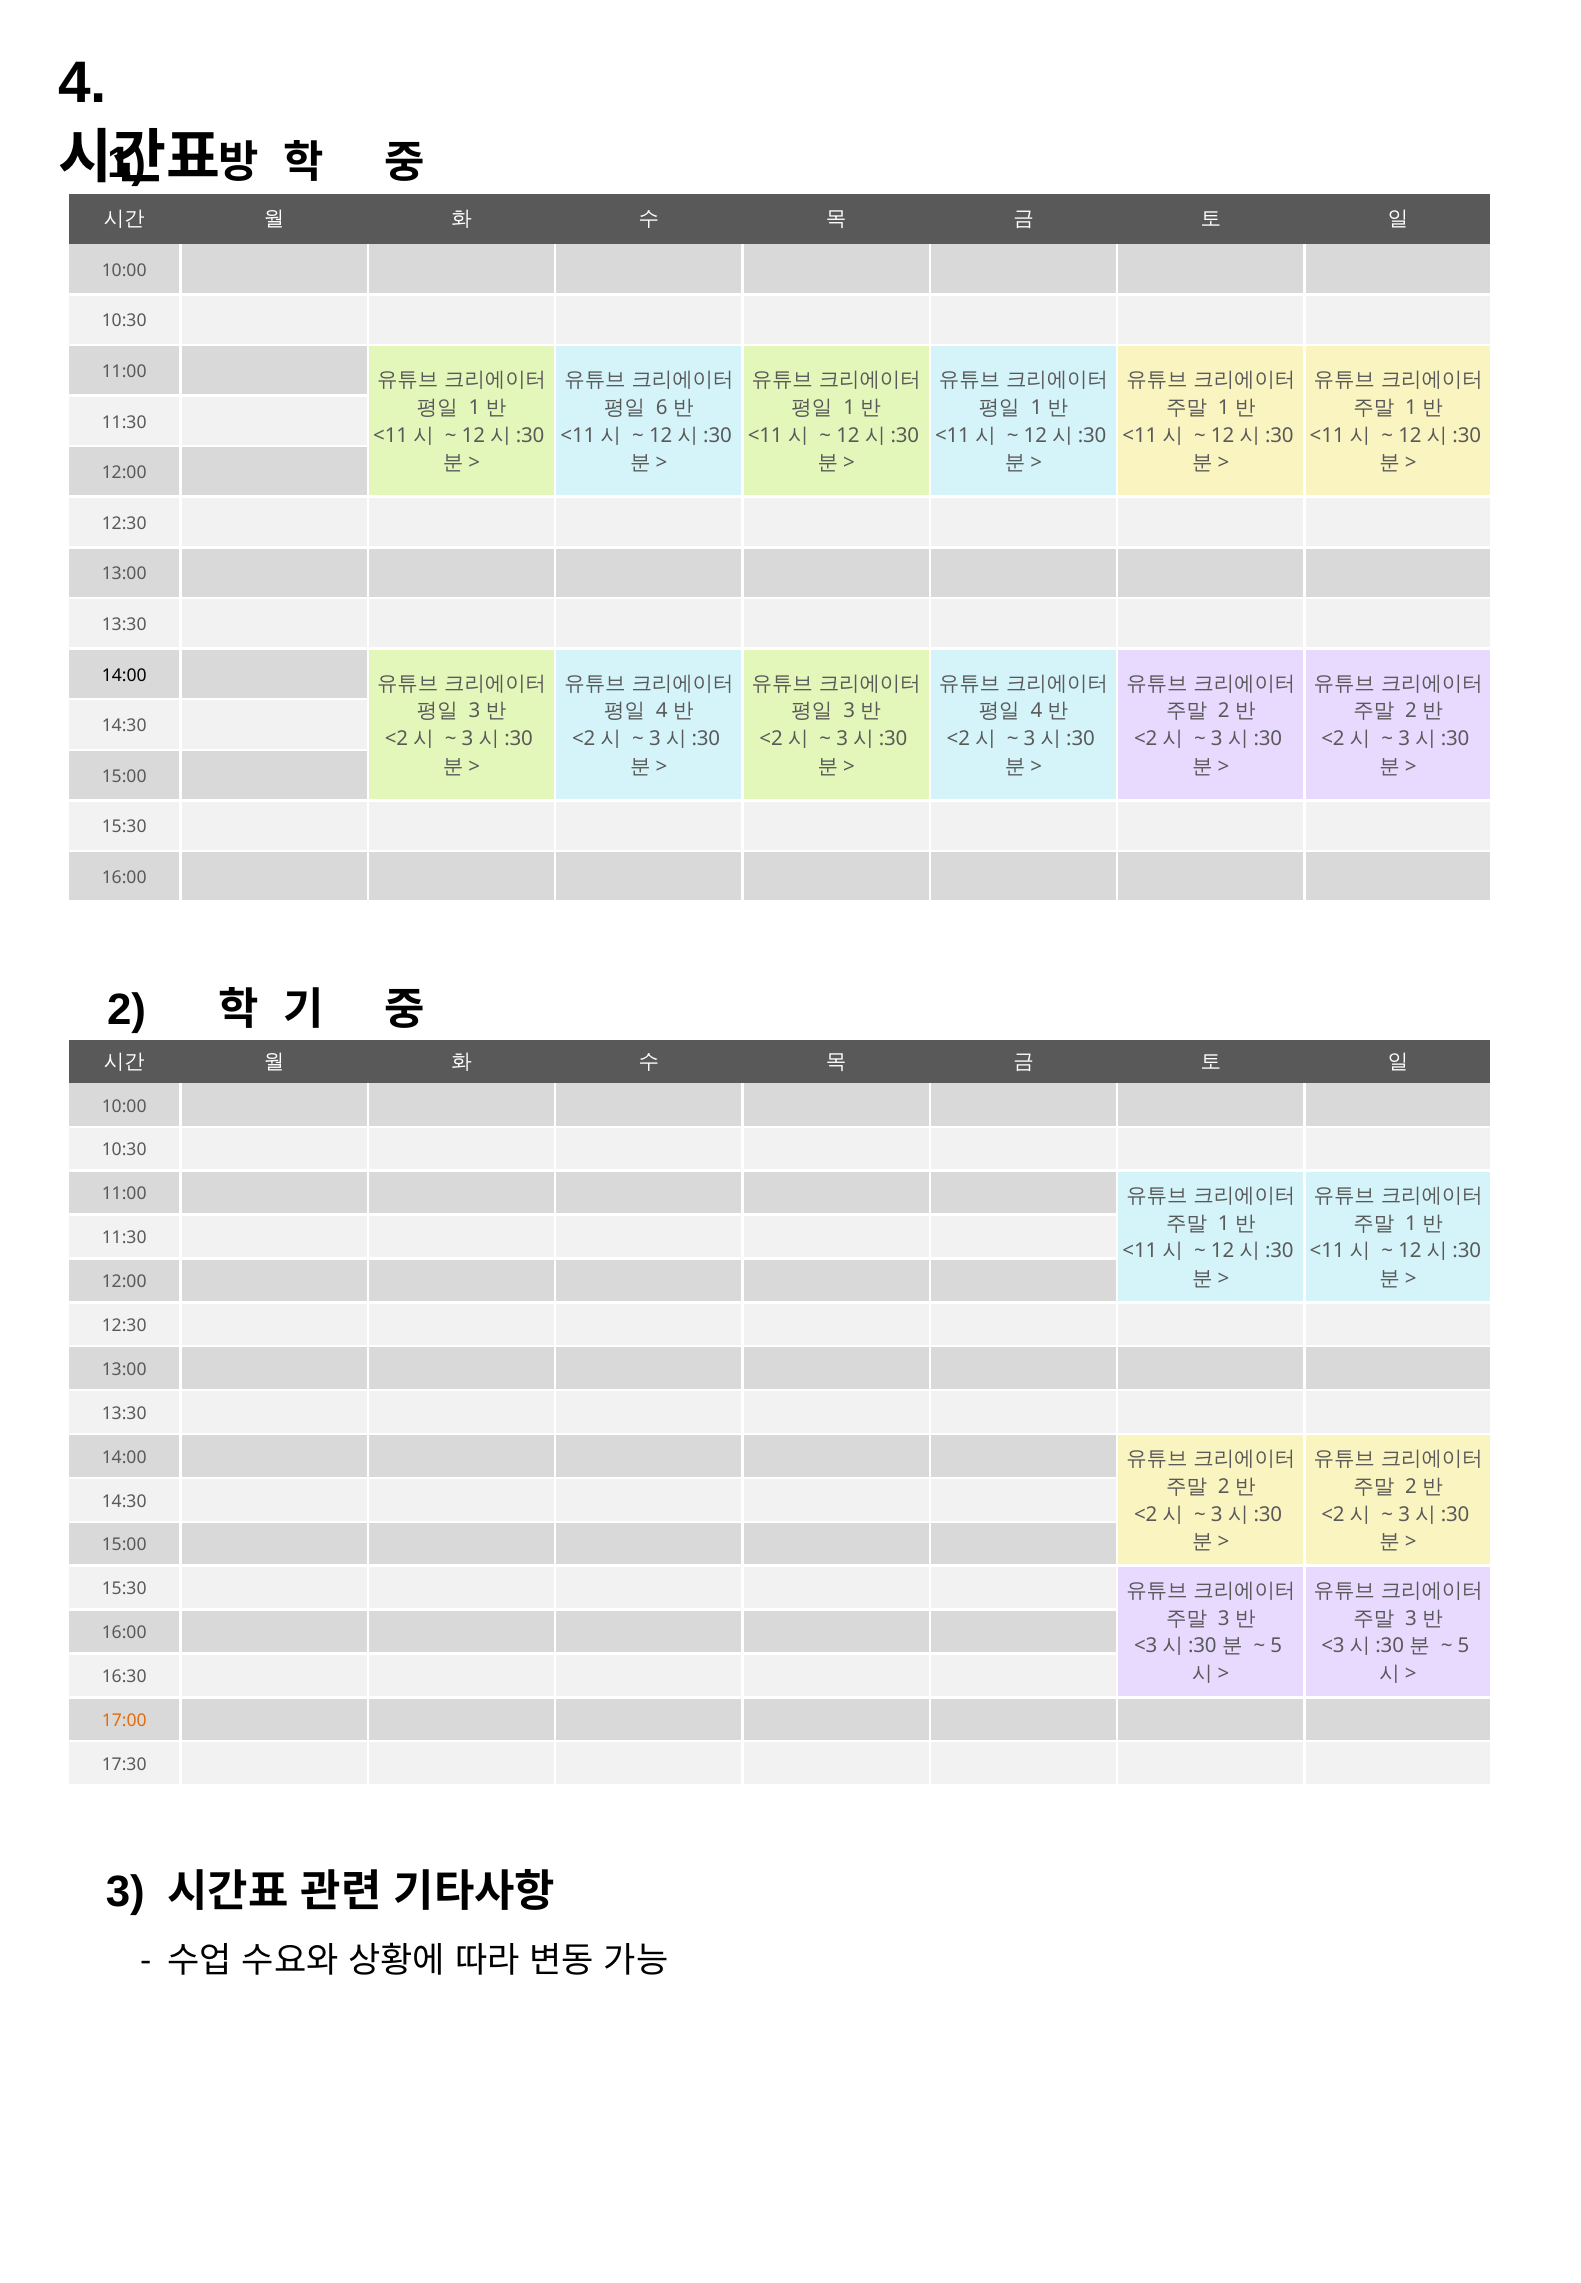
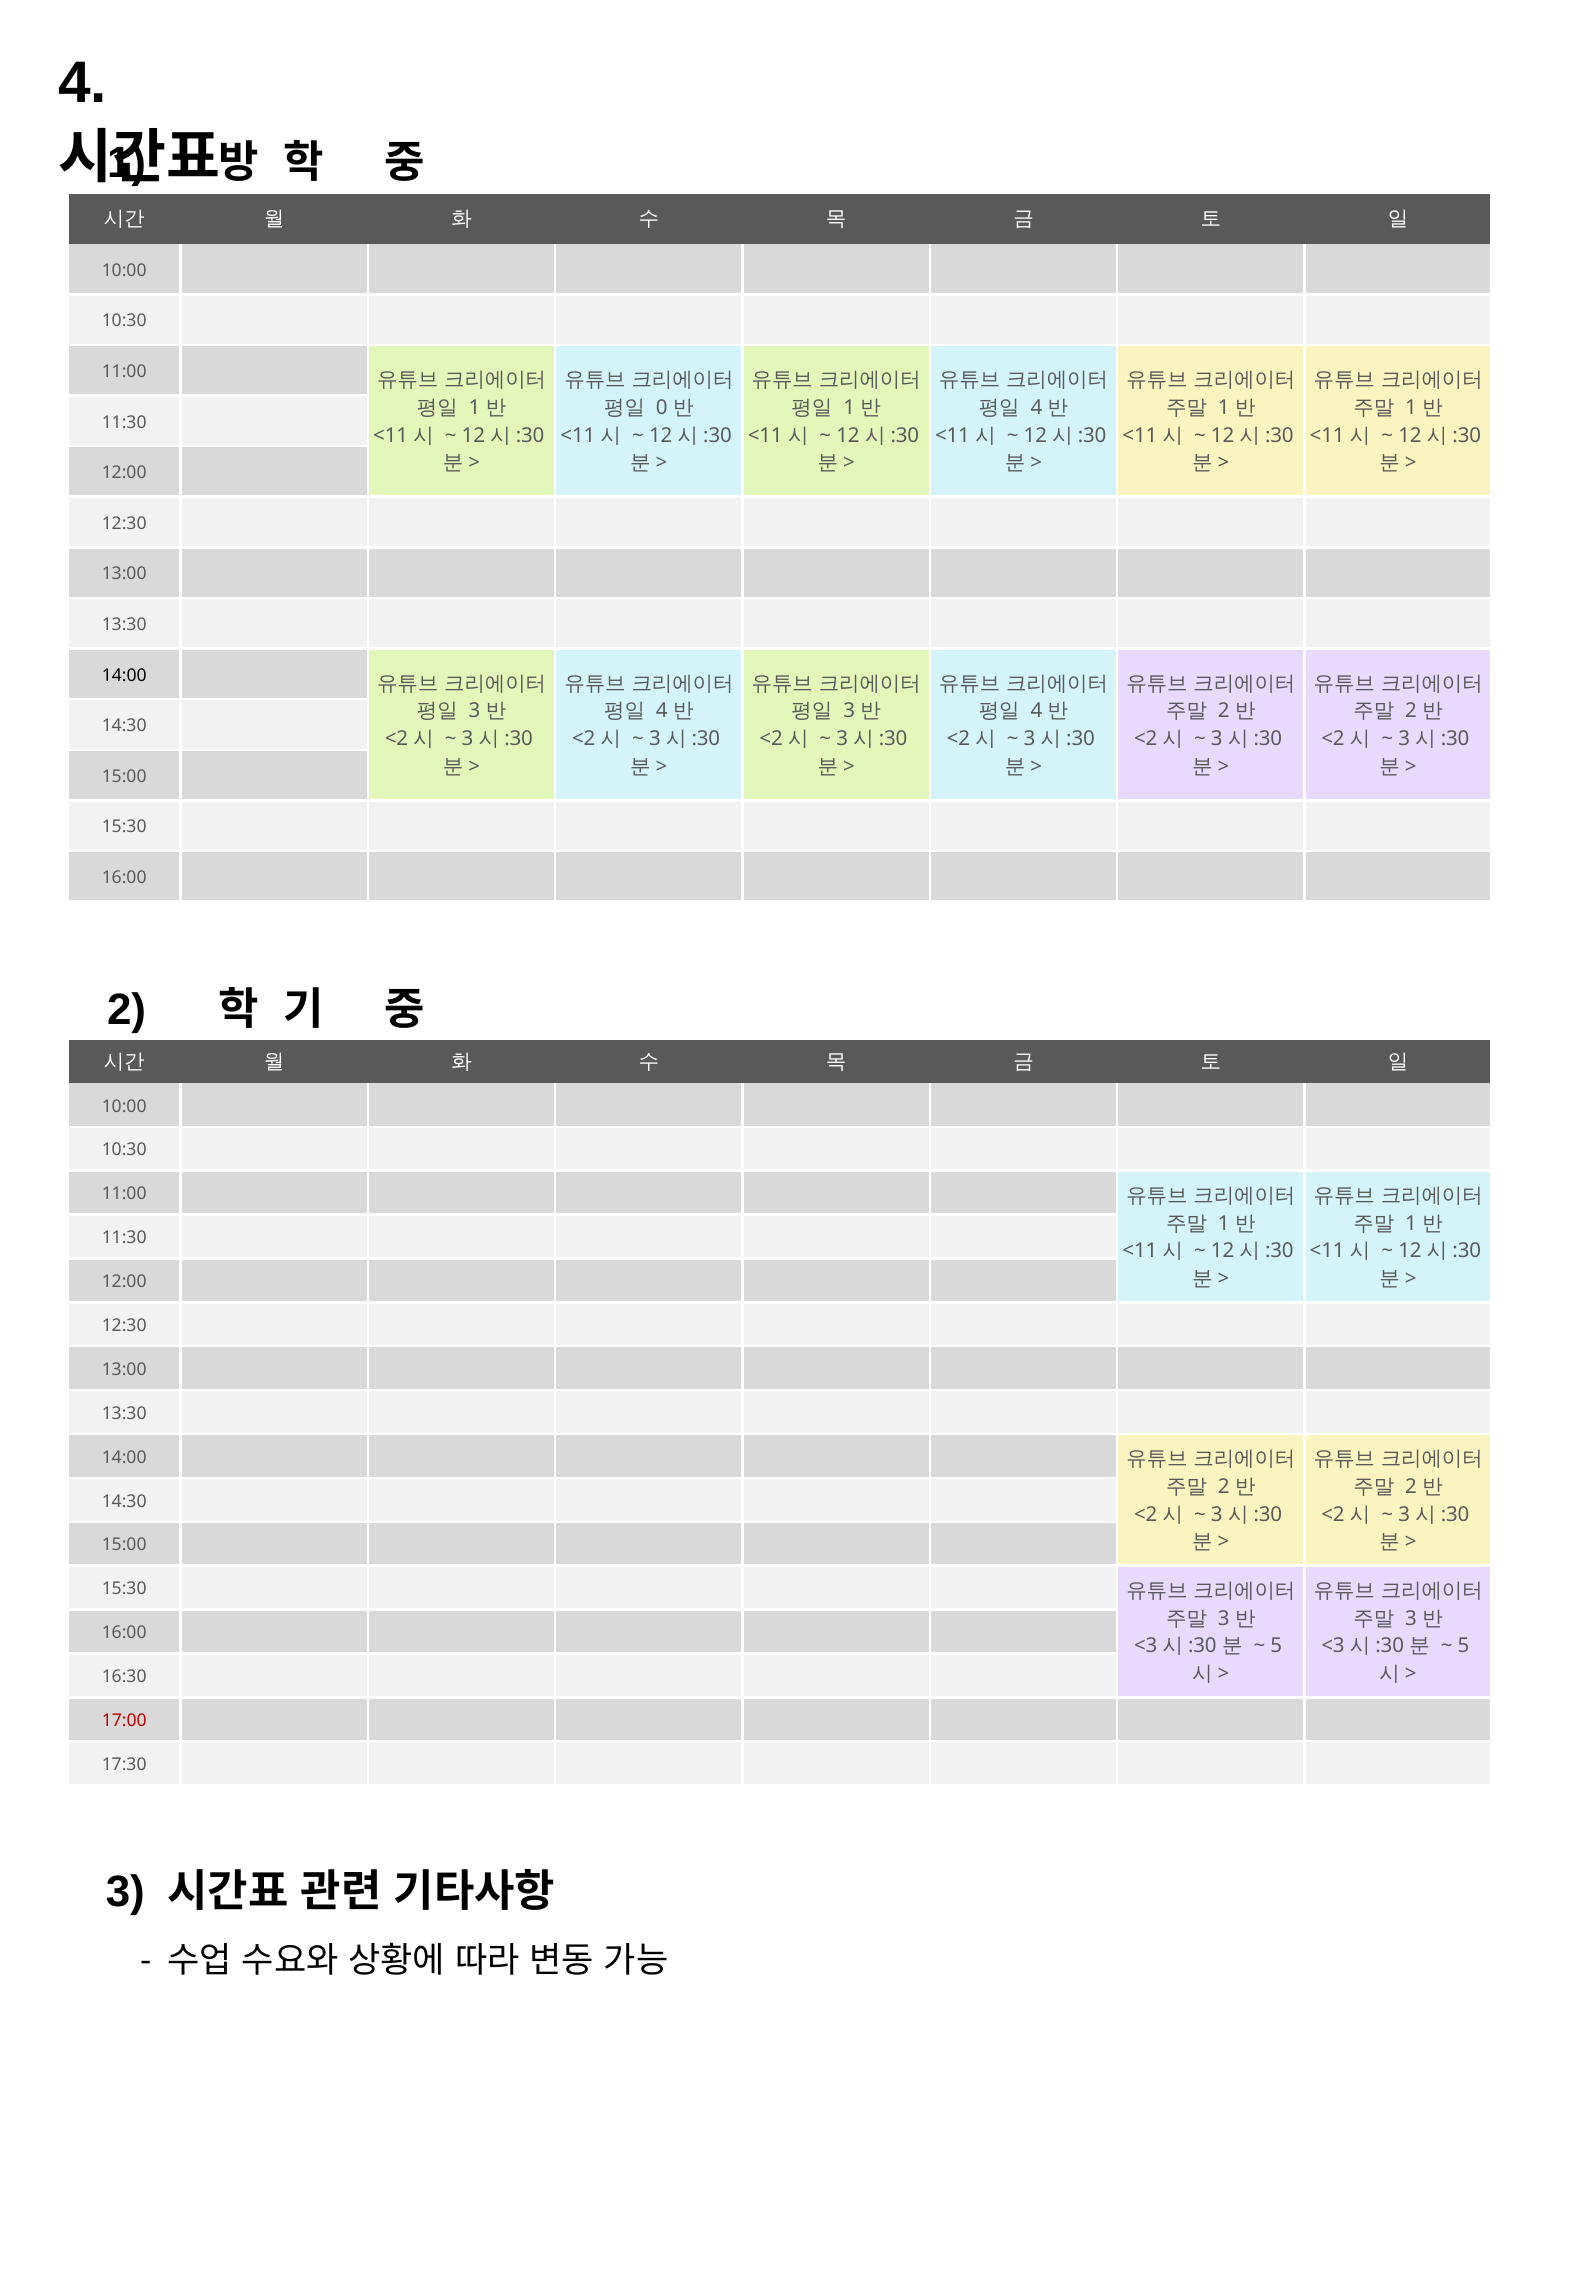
6: 6 -> 0
1 at (1036, 408): 1 -> 4
17:00 colour: orange -> red
